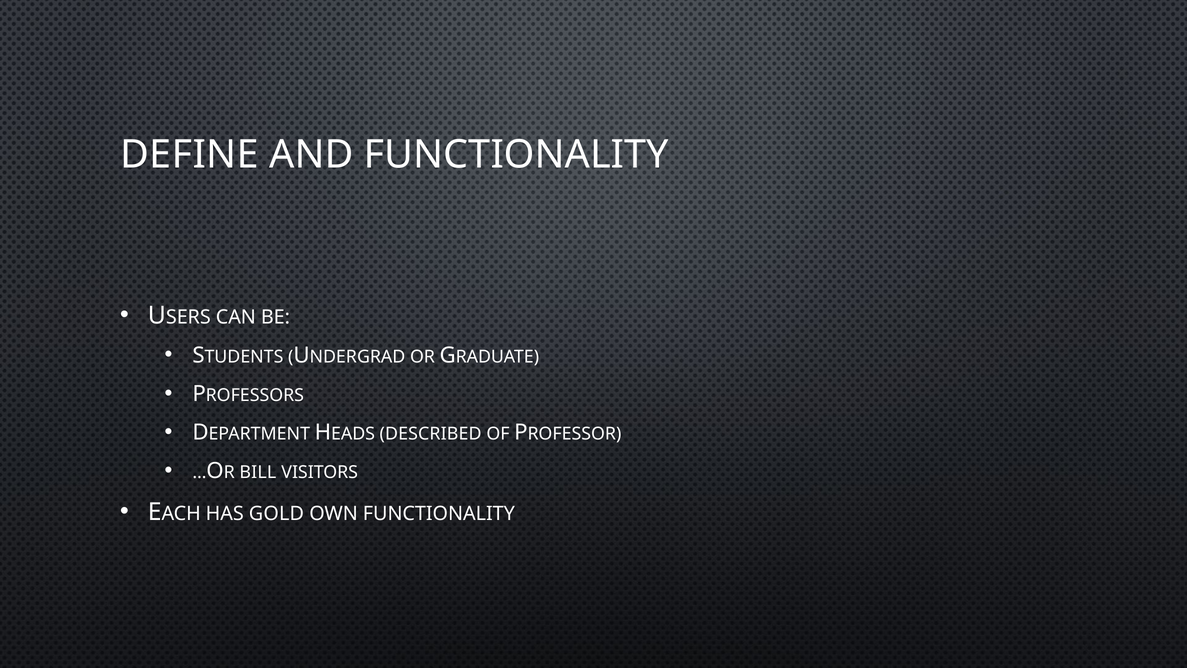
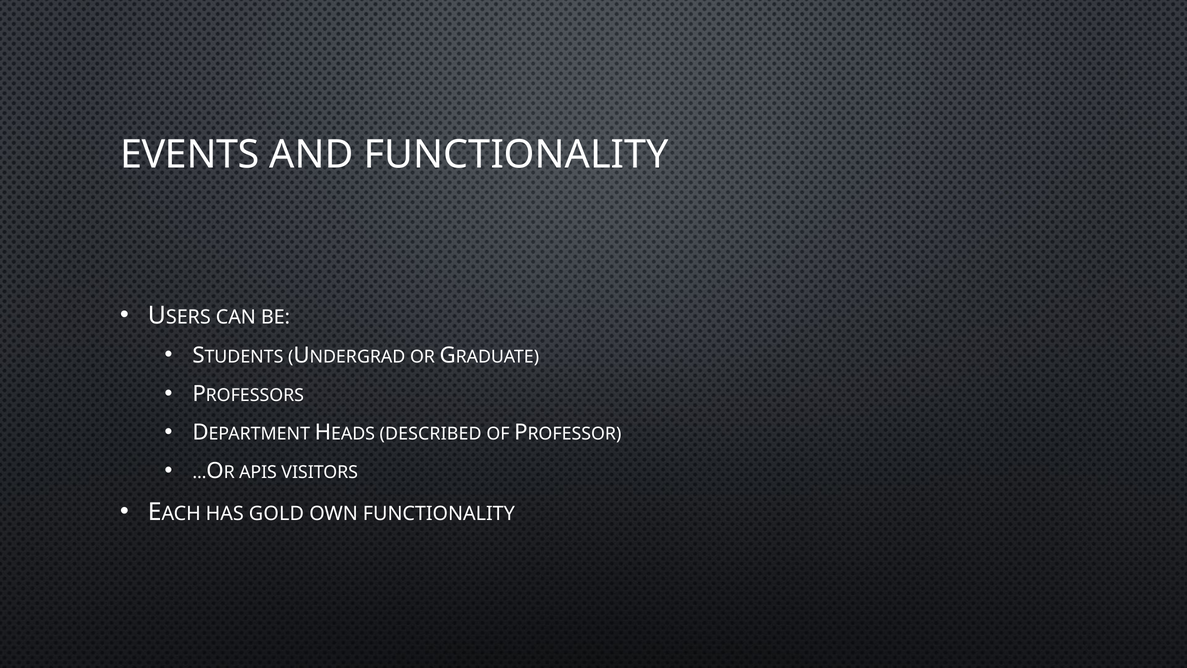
DEFINE: DEFINE -> EVENTS
BILL: BILL -> APIS
